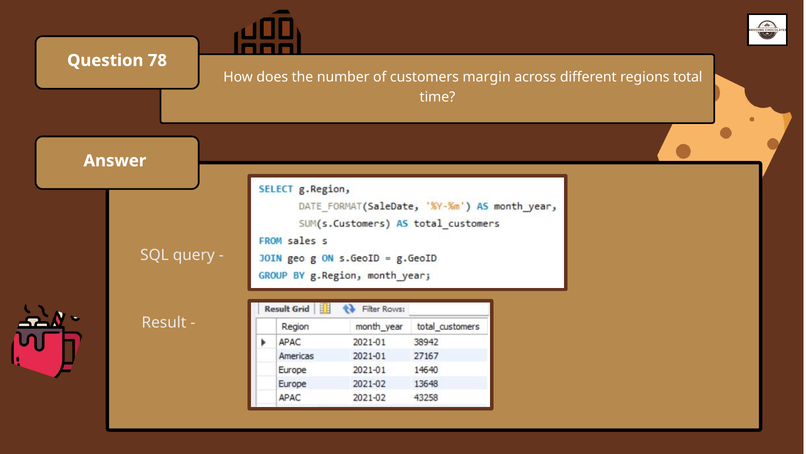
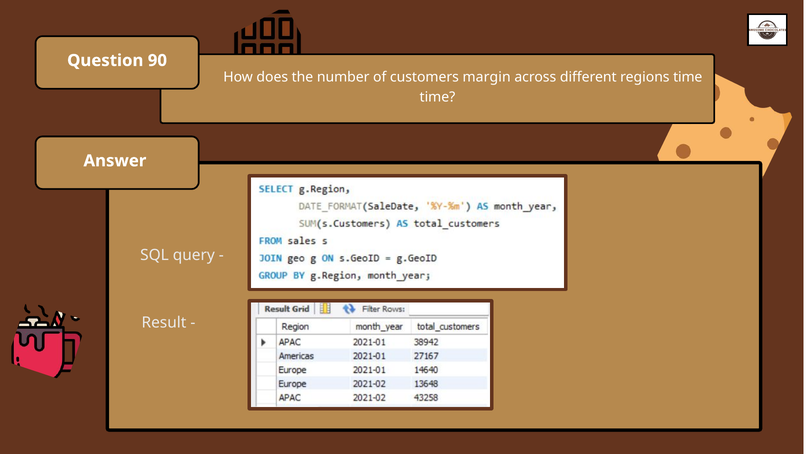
78: 78 -> 90
regions total: total -> time
